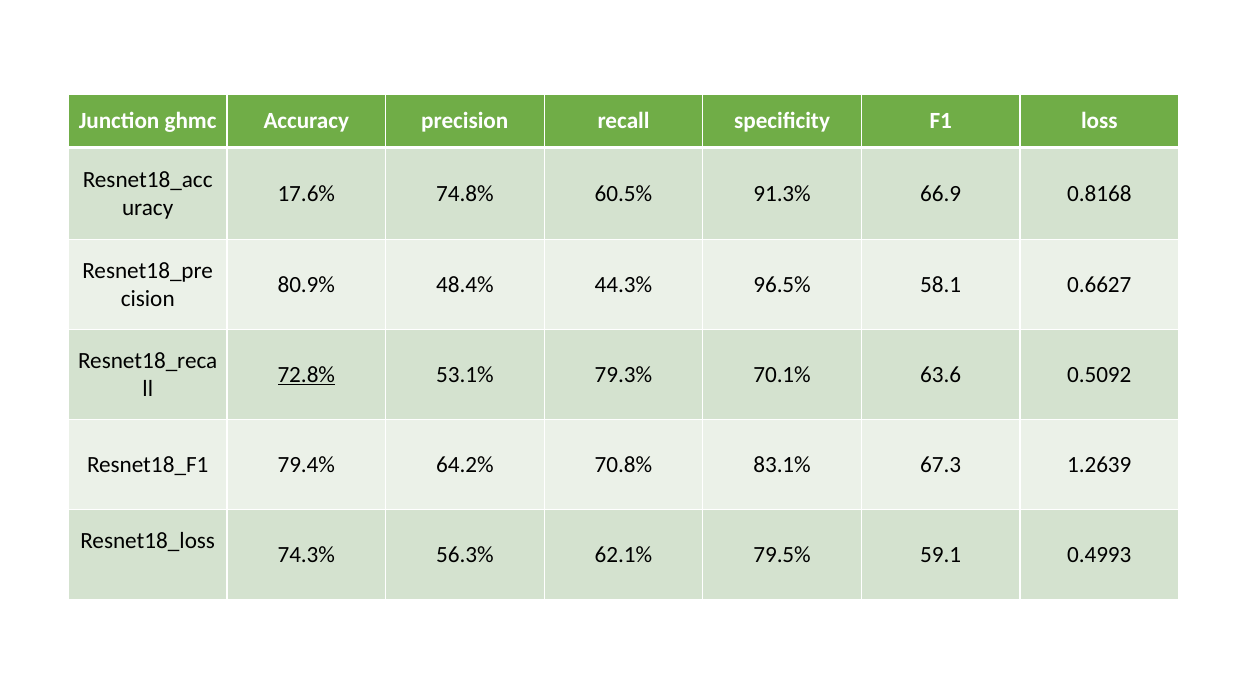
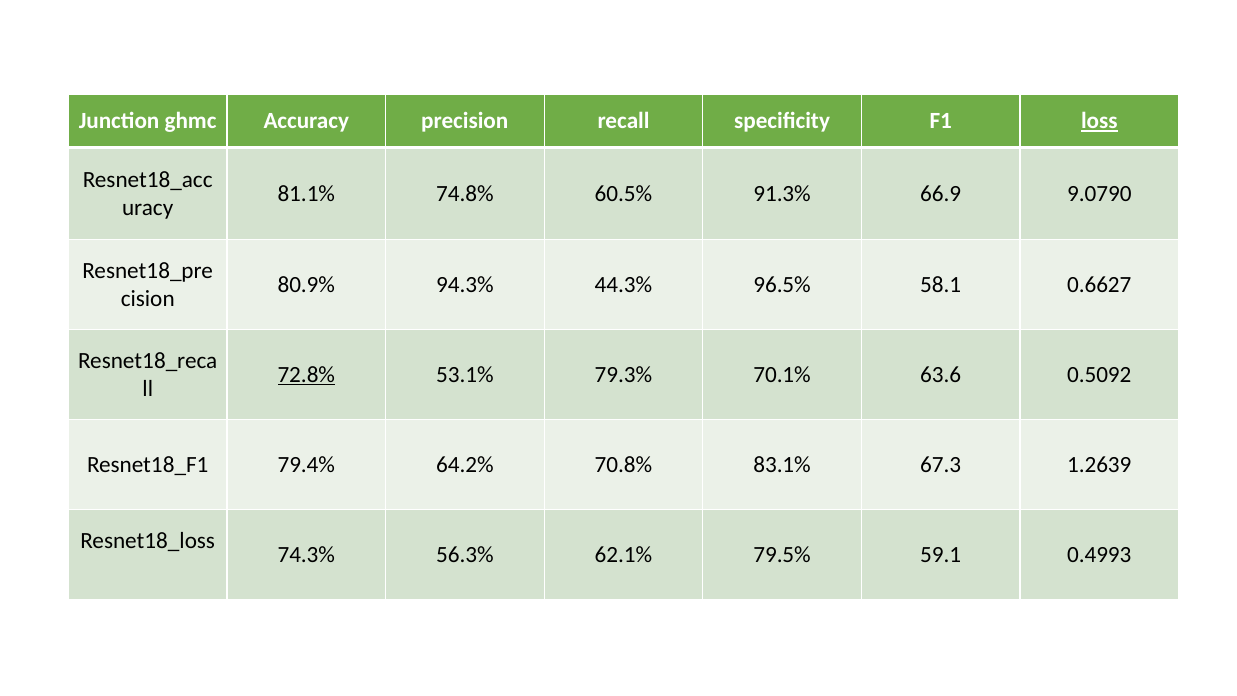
loss underline: none -> present
17.6%: 17.6% -> 81.1%
0.8168: 0.8168 -> 9.0790
48.4%: 48.4% -> 94.3%
